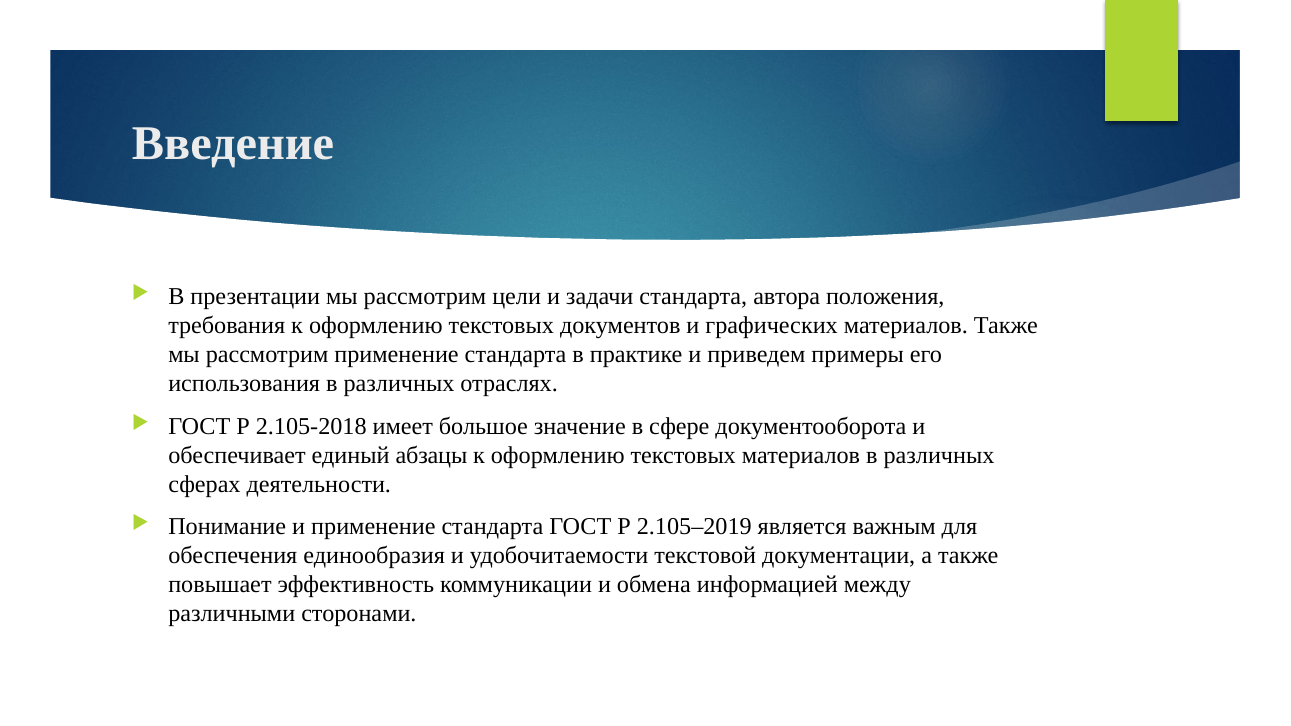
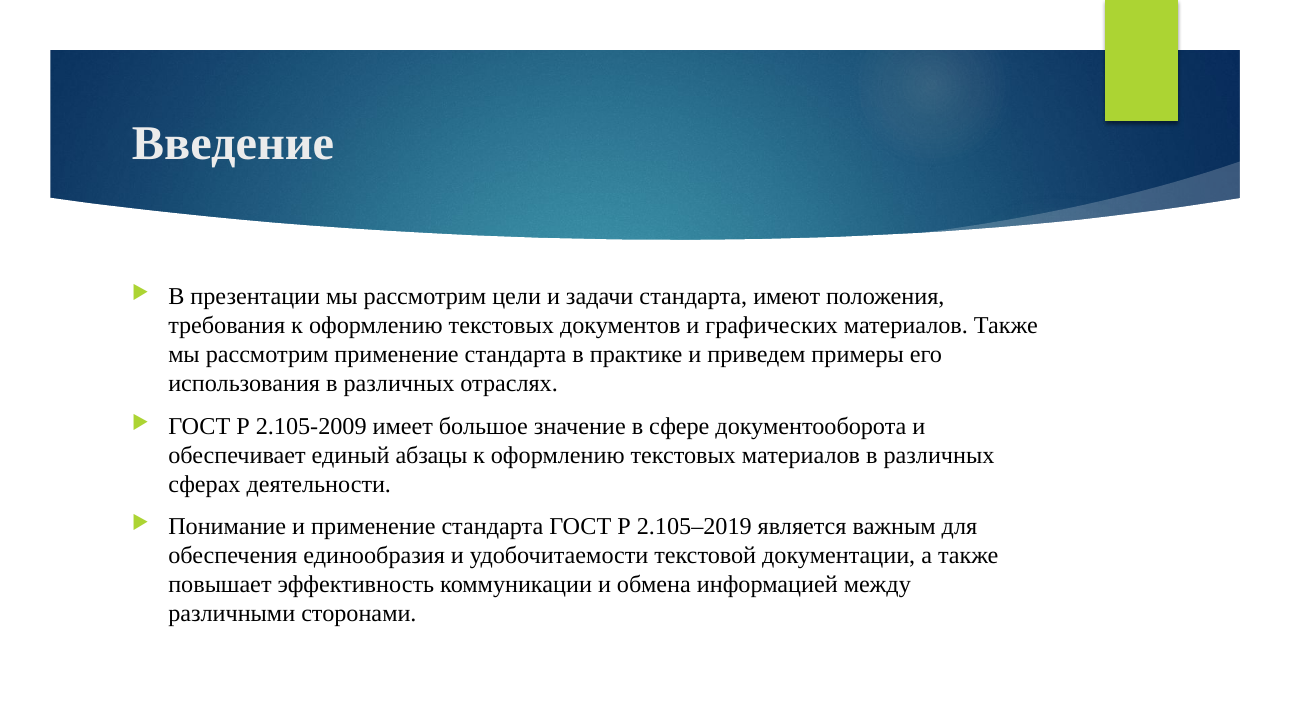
автора: автора -> имеют
2.105-2018: 2.105-2018 -> 2.105-2009
